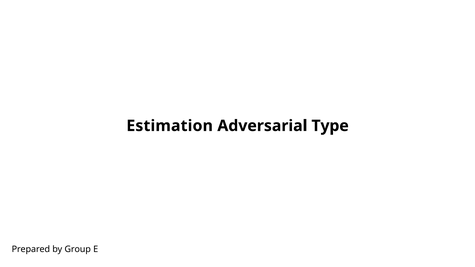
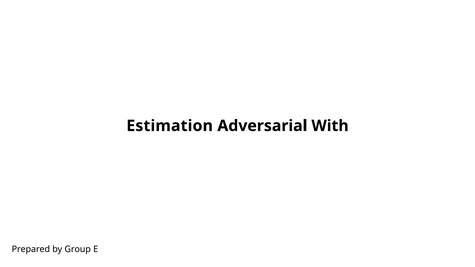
Type: Type -> With
